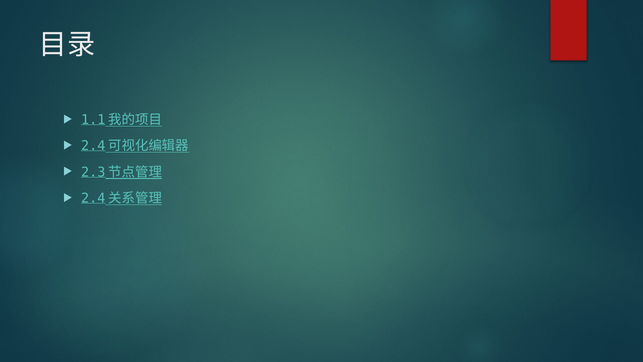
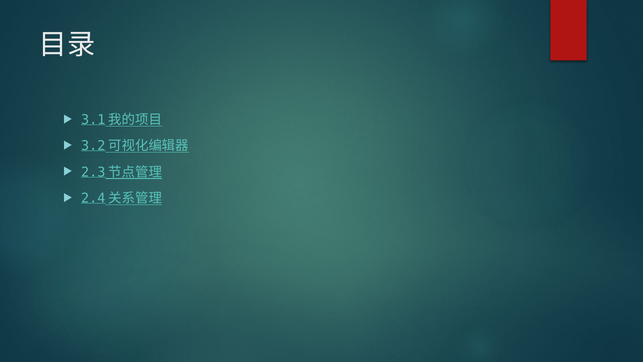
1.1: 1.1 -> 3.1
2.4 at (93, 146): 2.4 -> 3.2
